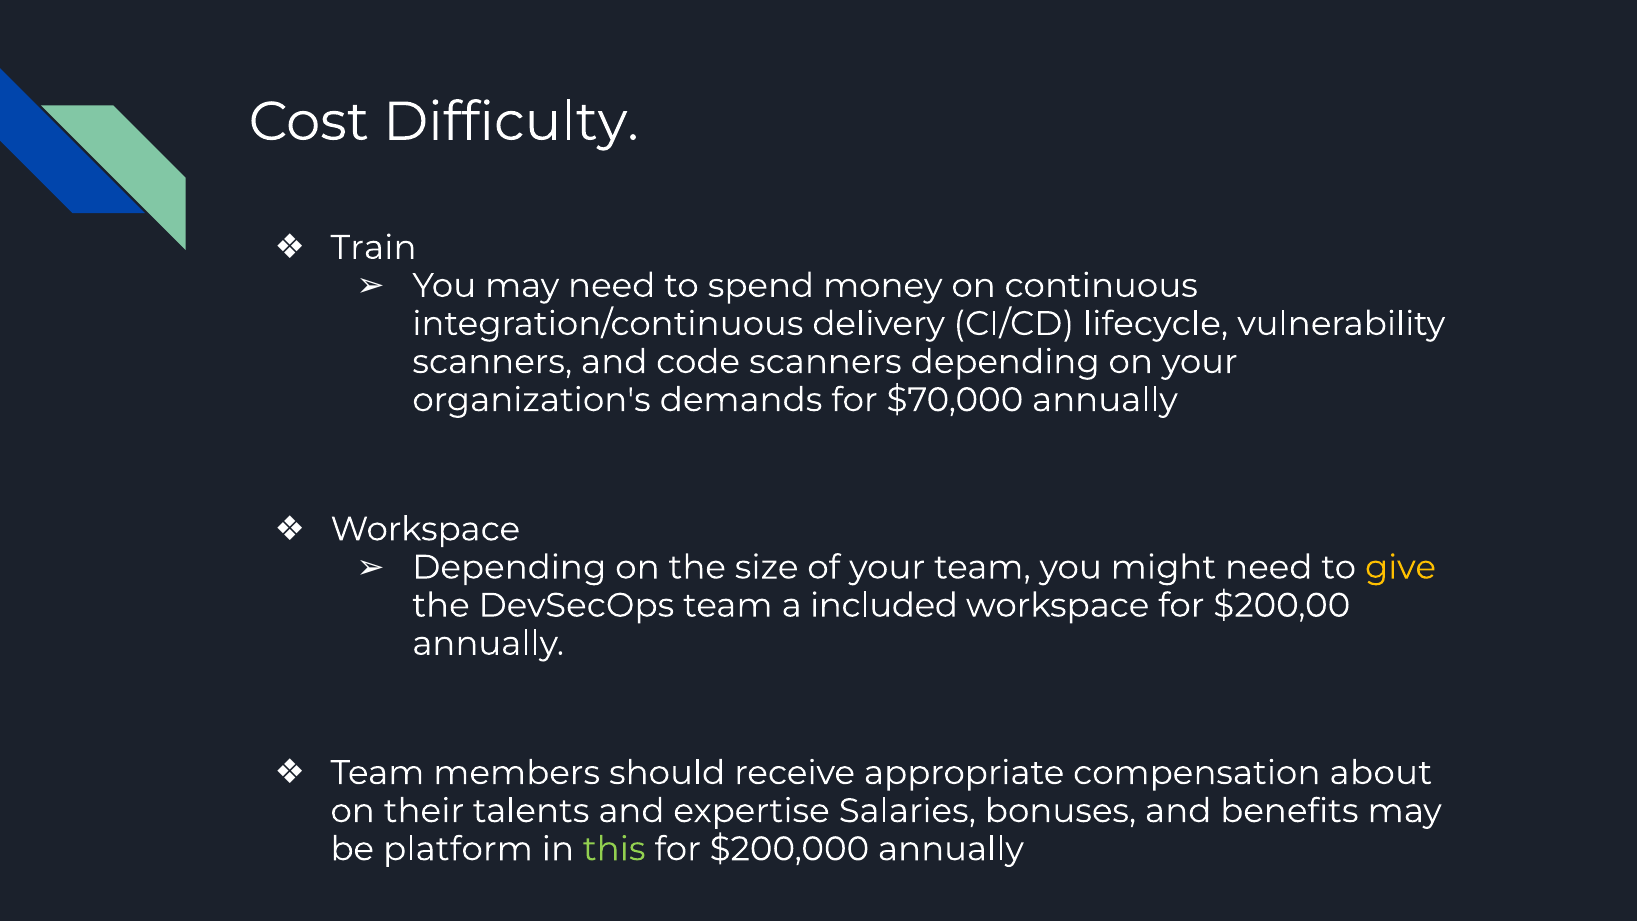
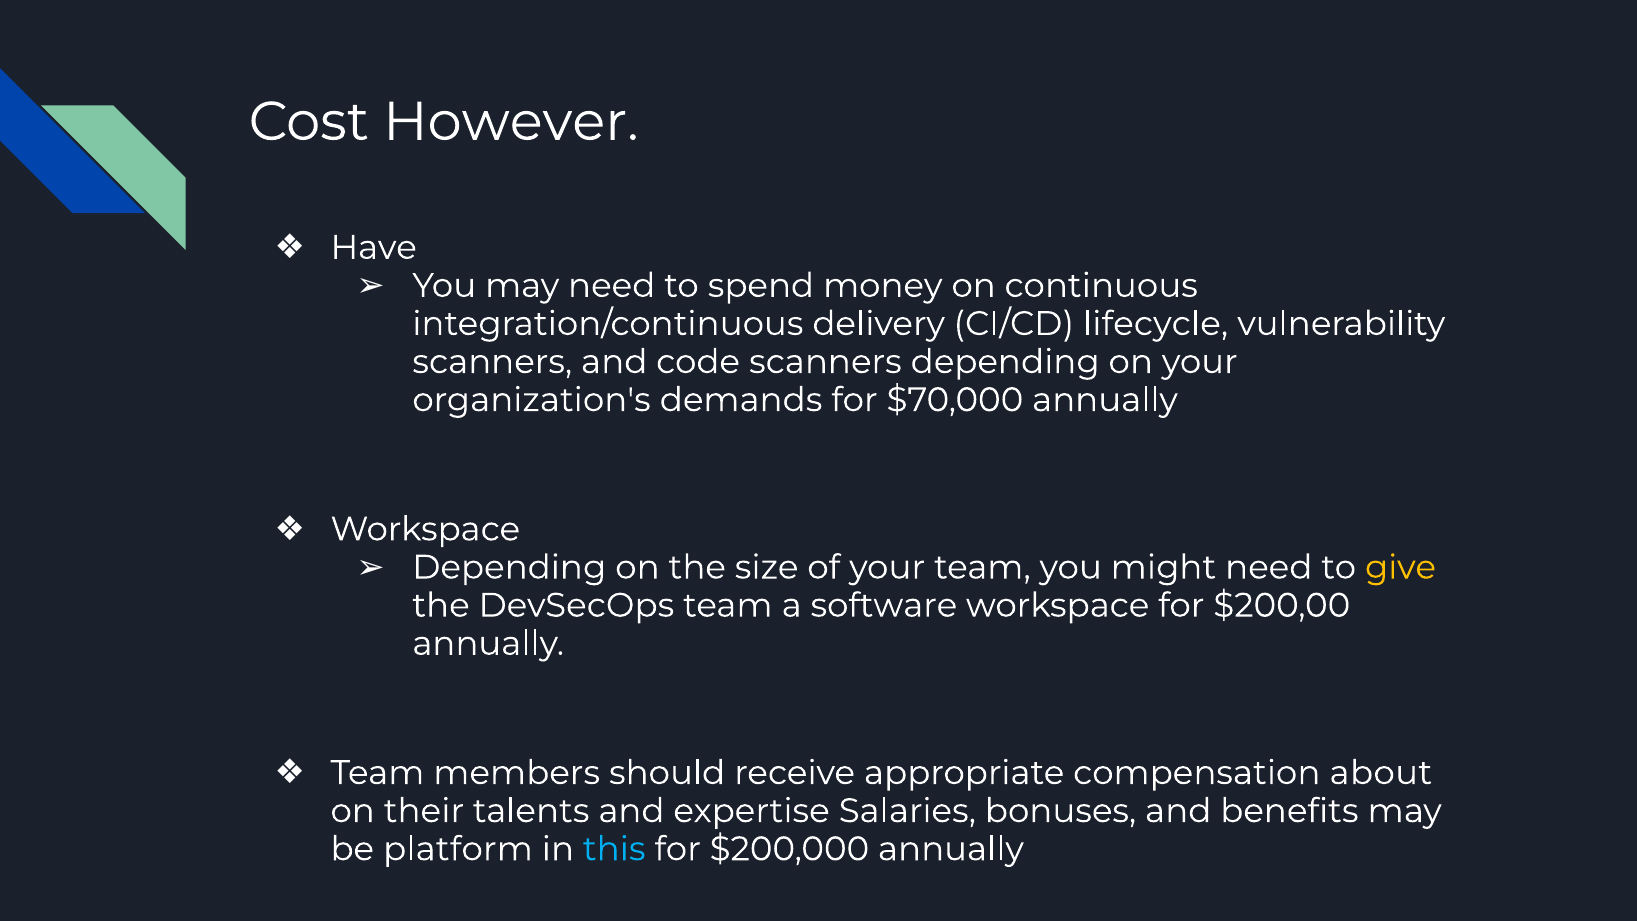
Difficulty: Difficulty -> However
Train: Train -> Have
included: included -> software
this colour: light green -> light blue
